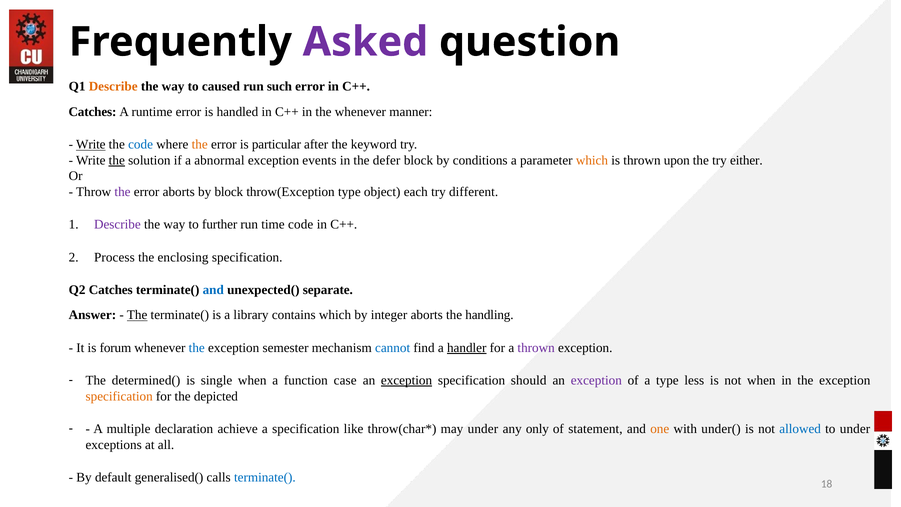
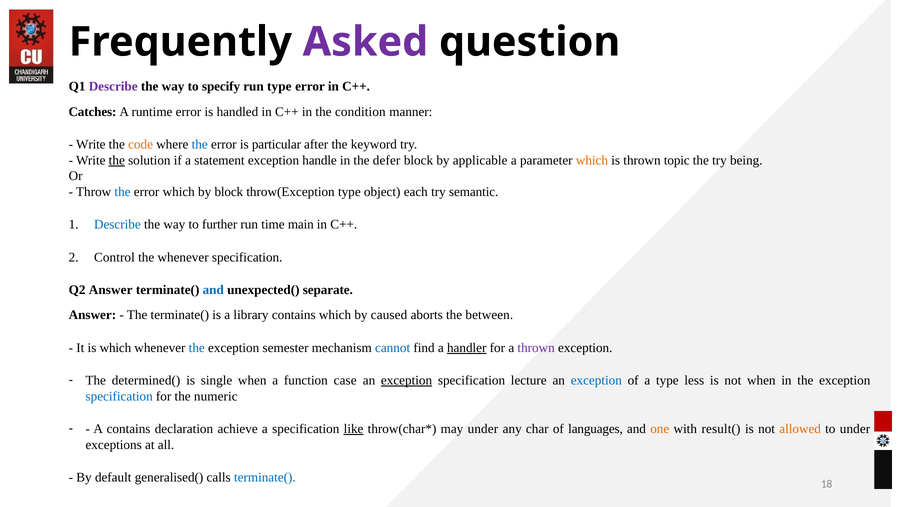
Describe at (113, 87) colour: orange -> purple
caused: caused -> specify
run such: such -> type
the whenever: whenever -> condition
Write at (91, 144) underline: present -> none
code at (141, 144) colour: blue -> orange
the at (200, 144) colour: orange -> blue
abnormal: abnormal -> statement
events: events -> handle
conditions: conditions -> applicable
upon: upon -> topic
either: either -> being
the at (123, 192) colour: purple -> blue
error aborts: aborts -> which
different: different -> semantic
Describe at (117, 224) colour: purple -> blue
time code: code -> main
Process: Process -> Control
the enclosing: enclosing -> whenever
Q2 Catches: Catches -> Answer
The at (137, 315) underline: present -> none
integer: integer -> caused
handling: handling -> between
is forum: forum -> which
should: should -> lecture
exception at (596, 380) colour: purple -> blue
specification at (119, 396) colour: orange -> blue
depicted: depicted -> numeric
A multiple: multiple -> contains
like underline: none -> present
only: only -> char
statement: statement -> languages
under(: under( -> result(
allowed colour: blue -> orange
